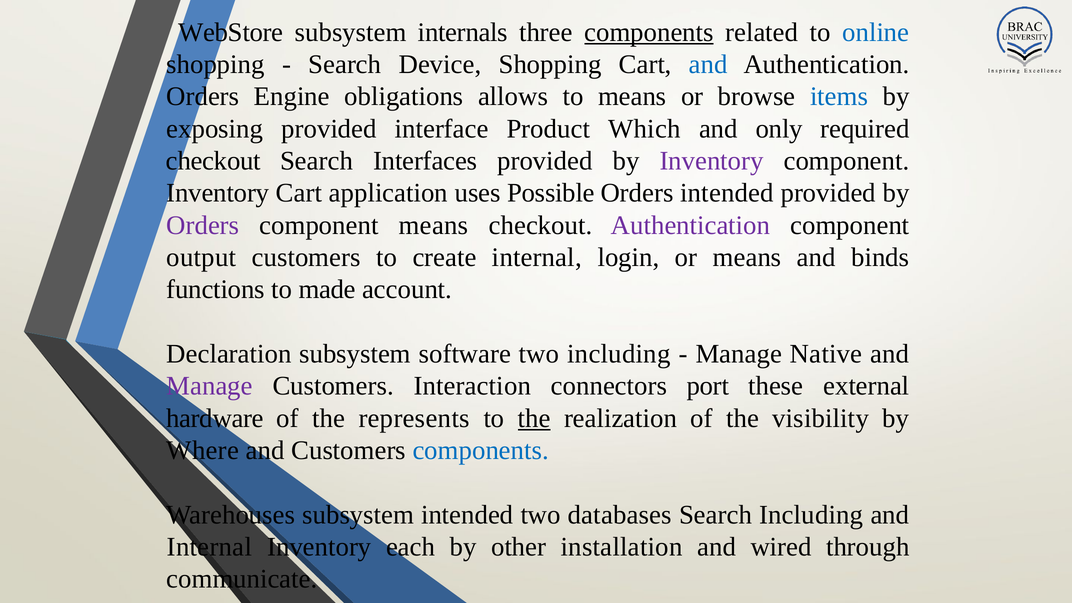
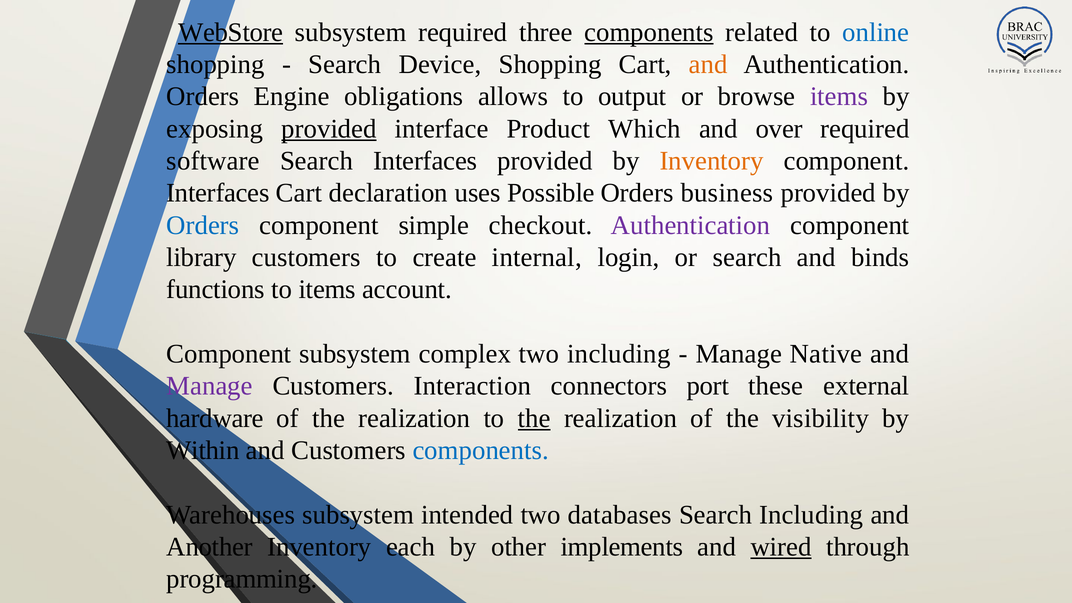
WebStore underline: none -> present
subsystem internals: internals -> required
and at (708, 64) colour: blue -> orange
to means: means -> output
items at (839, 97) colour: blue -> purple
provided at (329, 129) underline: none -> present
only: only -> over
checkout at (213, 161): checkout -> software
Inventory at (712, 161) colour: purple -> orange
Inventory at (218, 193): Inventory -> Interfaces
application: application -> declaration
Orders intended: intended -> business
Orders at (203, 225) colour: purple -> blue
component means: means -> simple
output: output -> library
or means: means -> search
to made: made -> items
Declaration at (229, 354): Declaration -> Component
software: software -> complex
of the represents: represents -> realization
Where: Where -> Within
Internal at (209, 547): Internal -> Another
installation: installation -> implements
wired underline: none -> present
communicate: communicate -> programming
